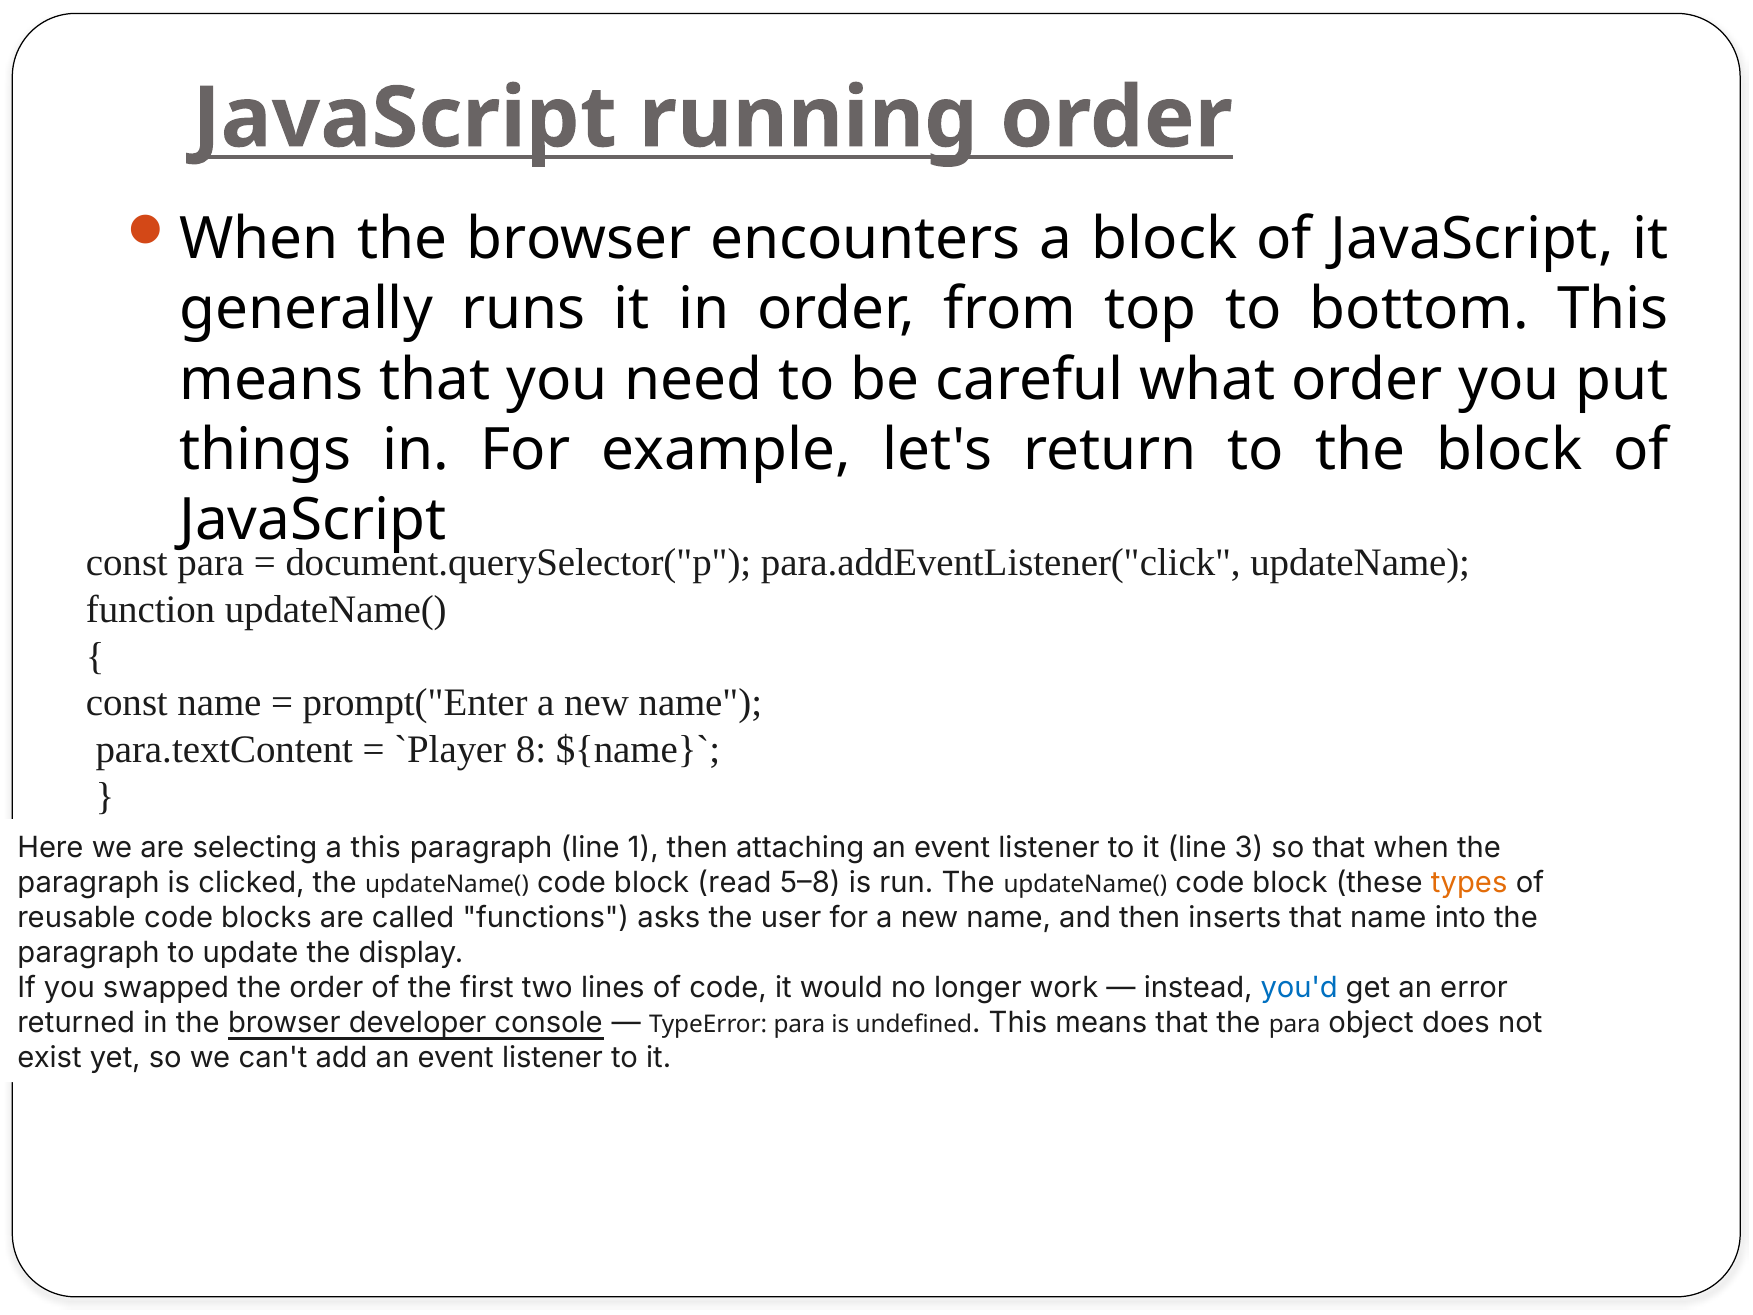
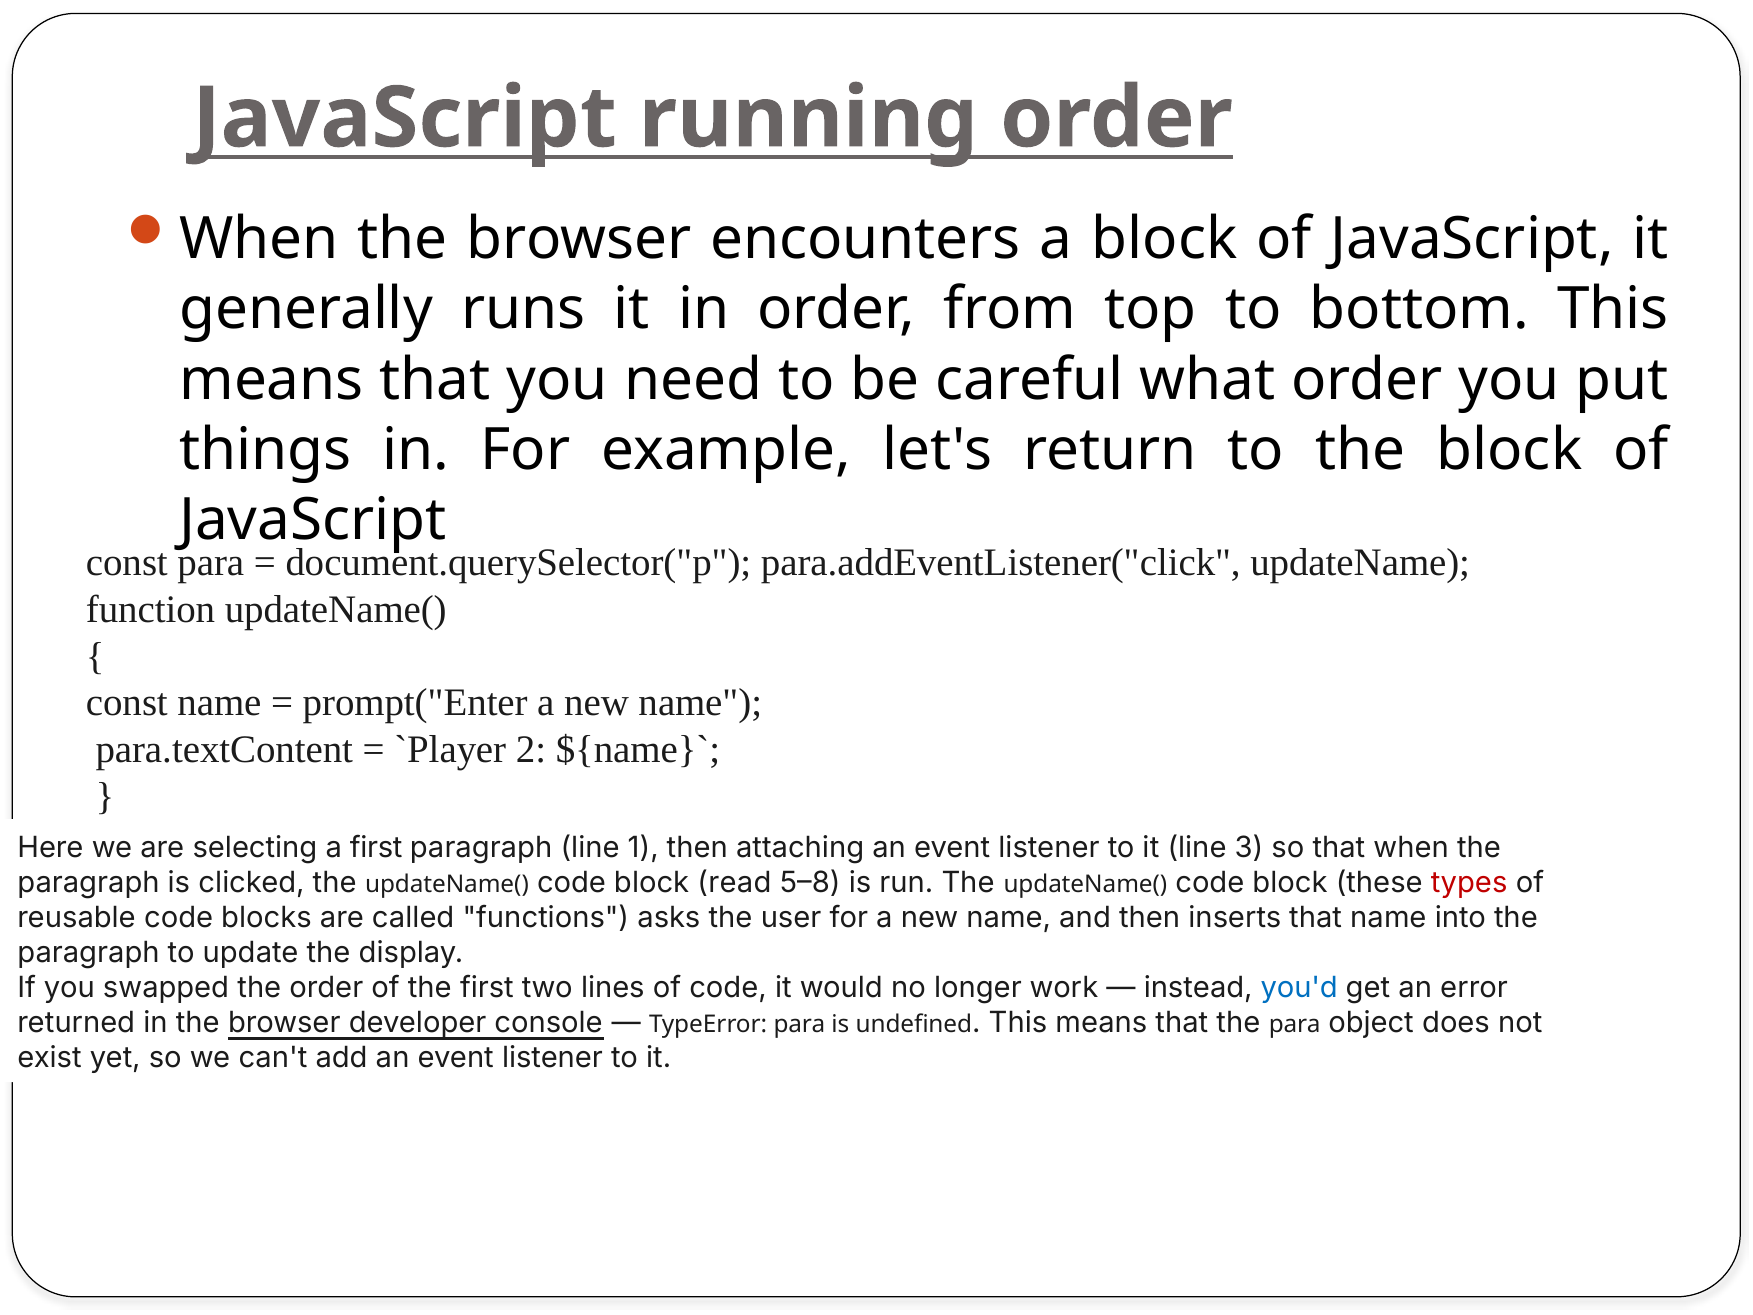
8: 8 -> 2
a this: this -> first
types colour: orange -> red
